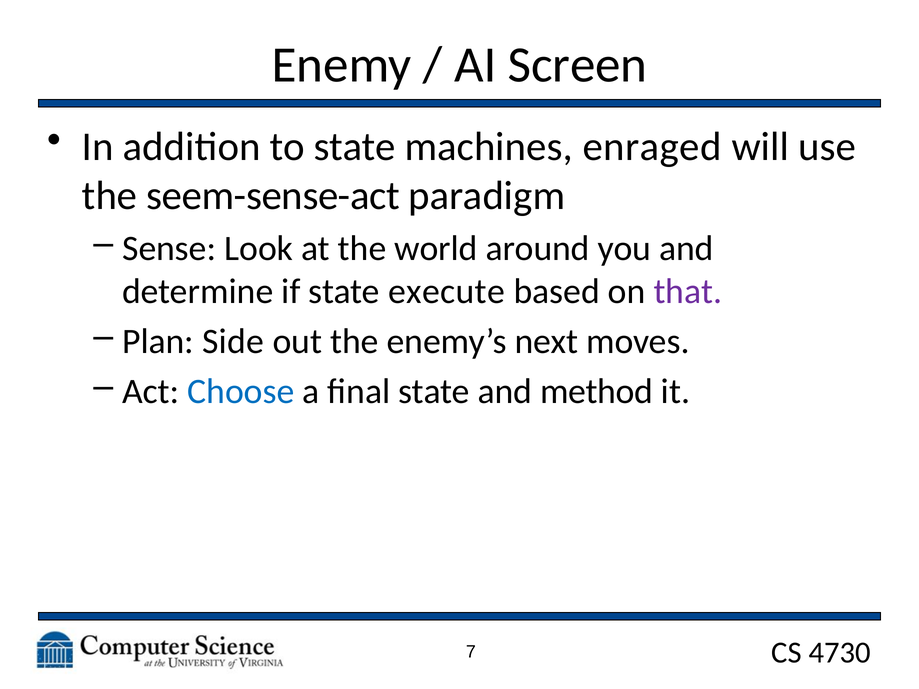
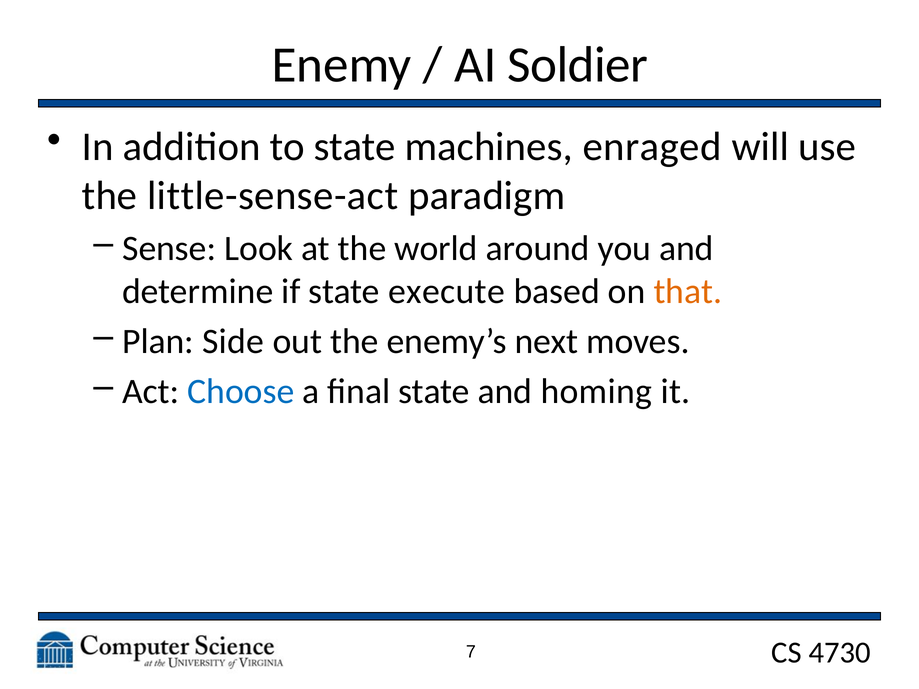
Screen: Screen -> Soldier
seem-sense-act: seem-sense-act -> little-sense-act
that colour: purple -> orange
method: method -> homing
